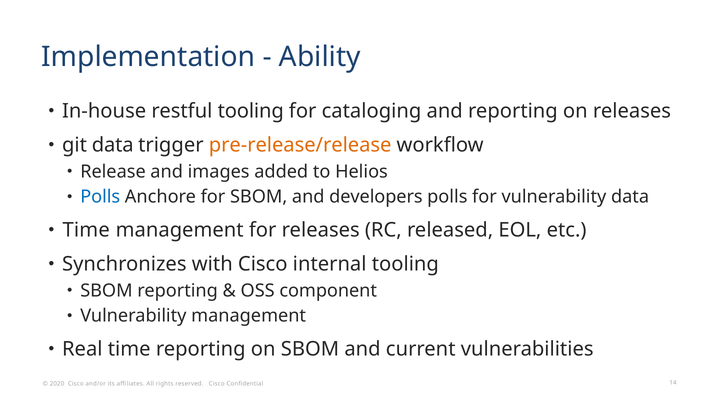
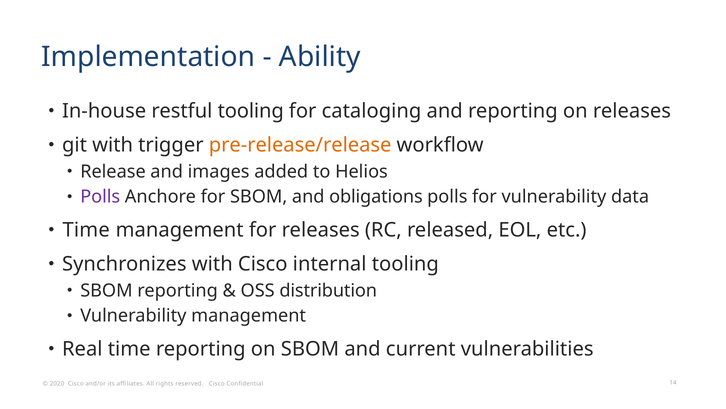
git data: data -> with
Polls at (100, 197) colour: blue -> purple
developers: developers -> obligations
component: component -> distribution
